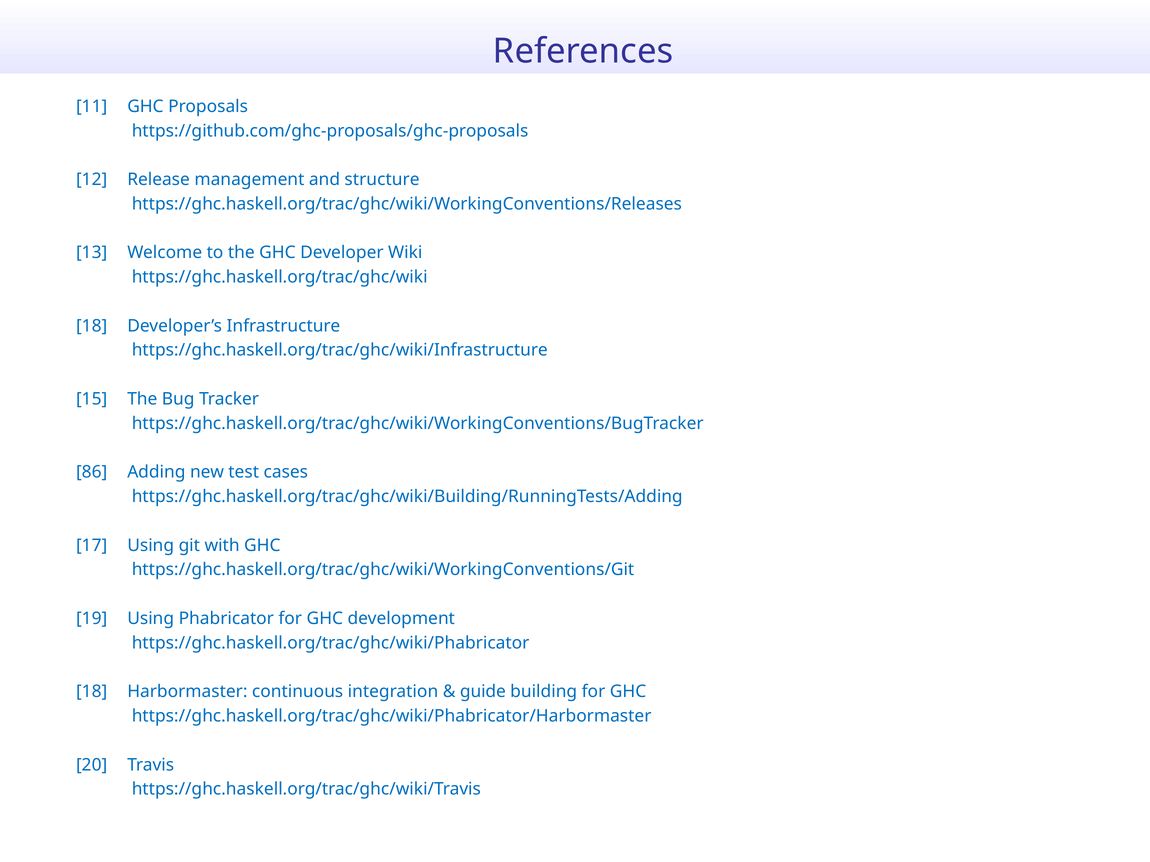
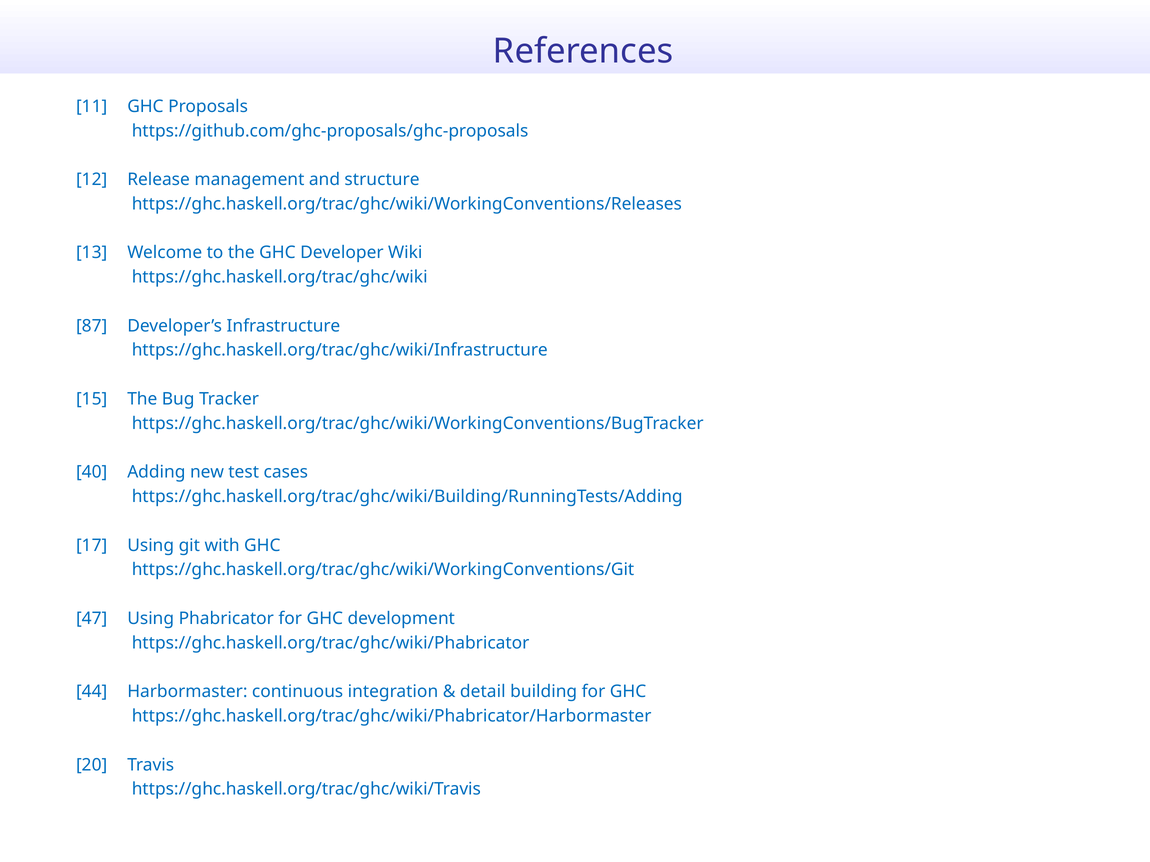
18 at (92, 326): 18 -> 87
86: 86 -> 40
19: 19 -> 47
18 at (92, 692): 18 -> 44
guide: guide -> detail
